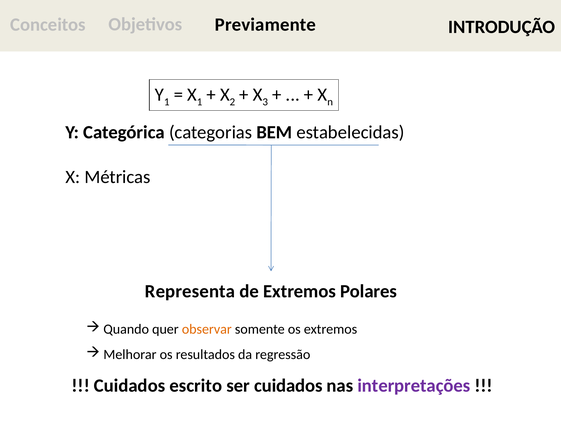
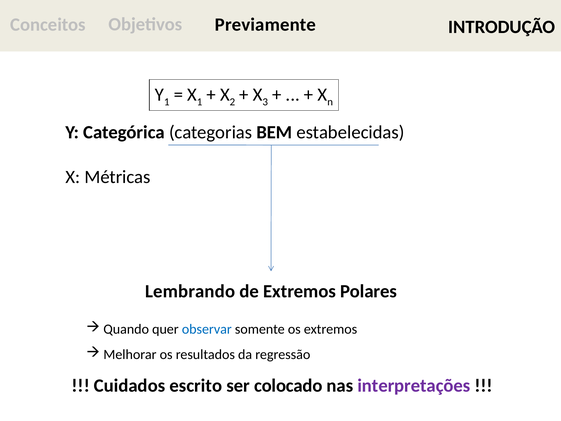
Representa: Representa -> Lembrando
observar colour: orange -> blue
ser cuidados: cuidados -> colocado
